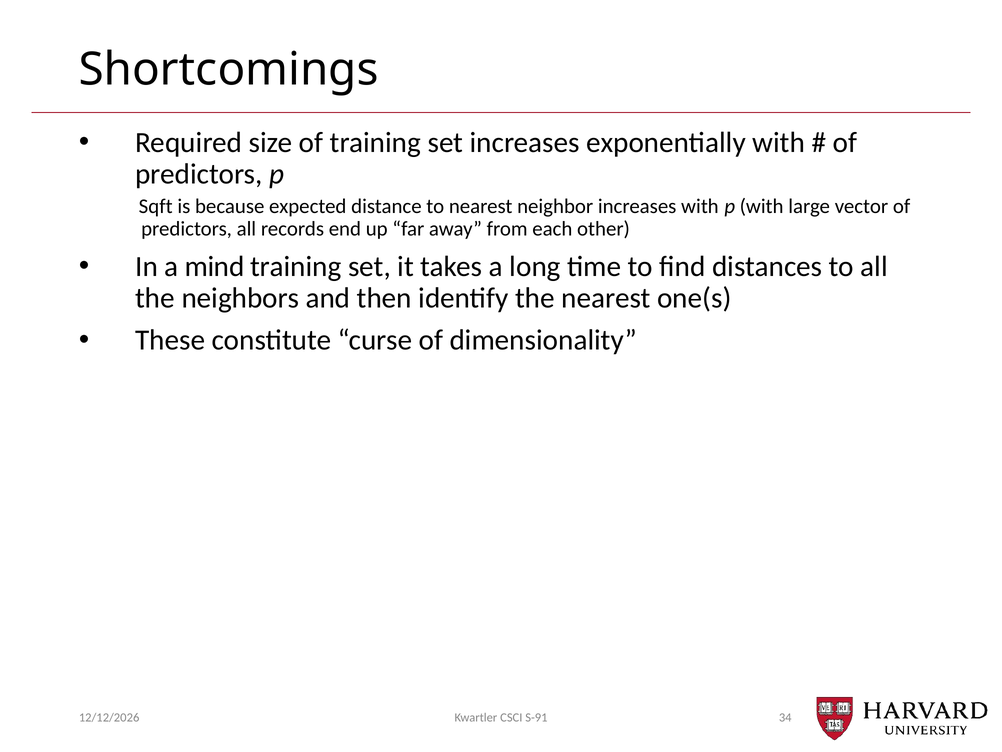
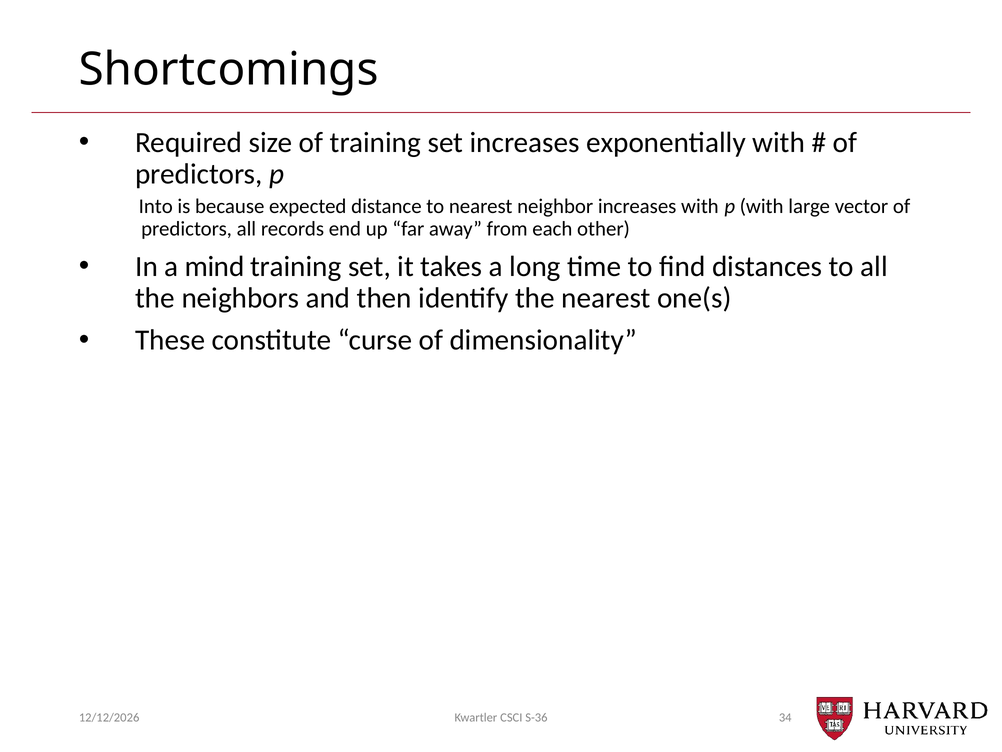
Sqft: Sqft -> Into
S-91: S-91 -> S-36
